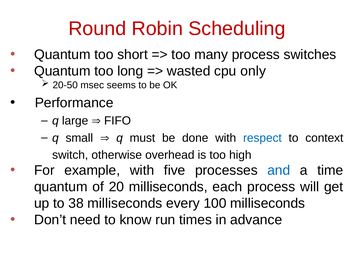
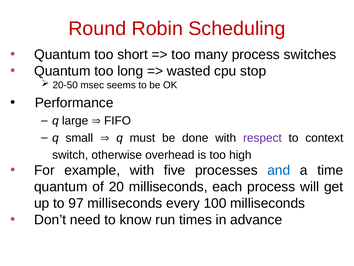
only: only -> stop
respect colour: blue -> purple
38: 38 -> 97
